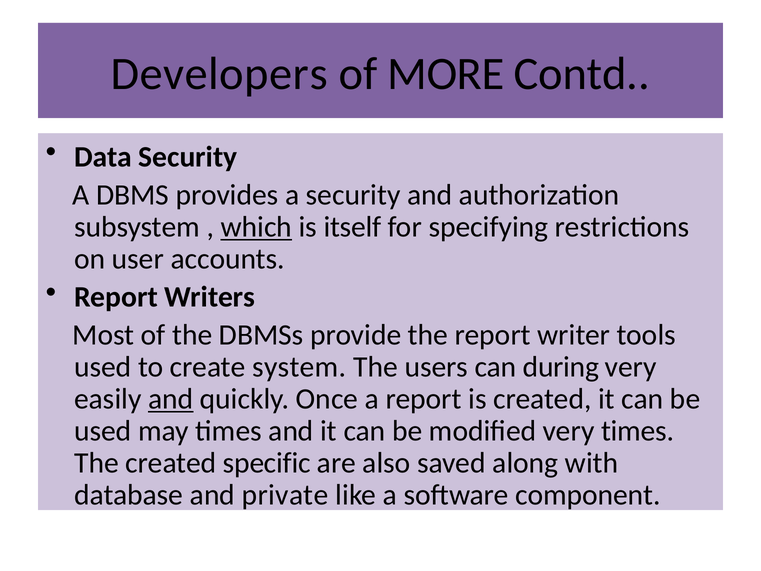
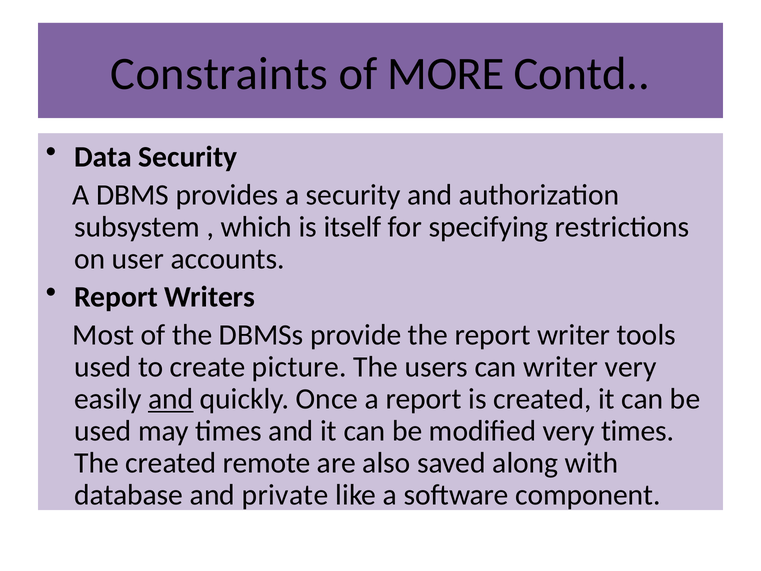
Developers: Developers -> Constraints
which underline: present -> none
system: system -> picture
can during: during -> writer
specific: specific -> remote
